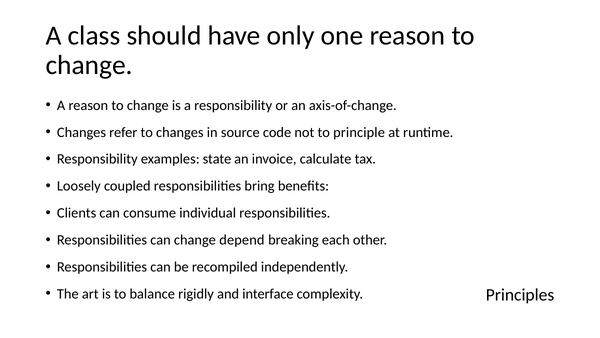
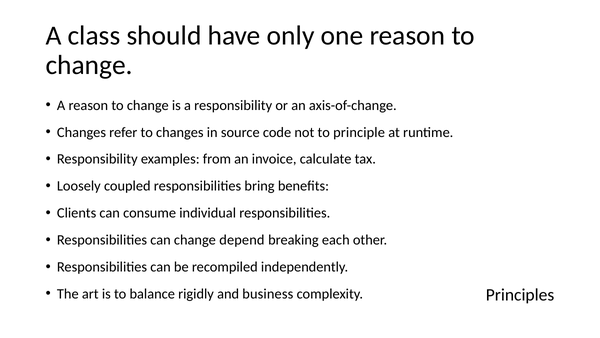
state: state -> from
interface: interface -> business
